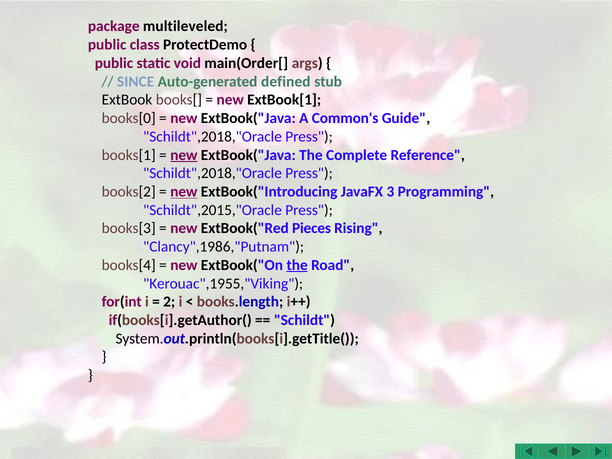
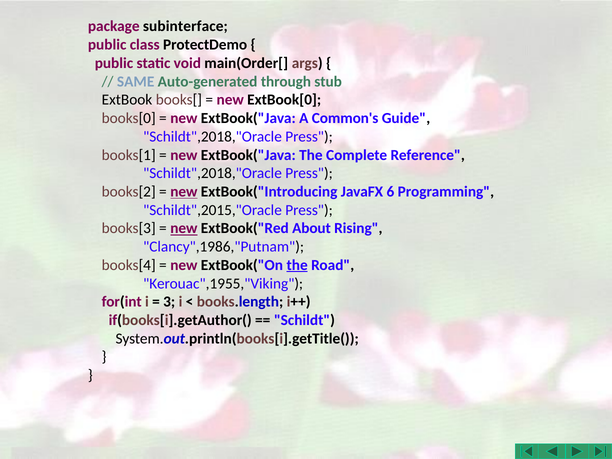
multileveled: multileveled -> subinterface
SINCE: SINCE -> SAME
defined: defined -> through
ExtBook[1: ExtBook[1 -> ExtBook[0
new at (184, 155) underline: present -> none
3: 3 -> 6
new at (184, 228) underline: none -> present
Pieces: Pieces -> About
2: 2 -> 3
